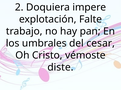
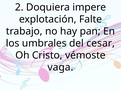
diste: diste -> vaga
